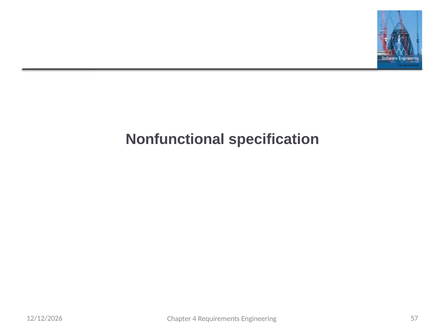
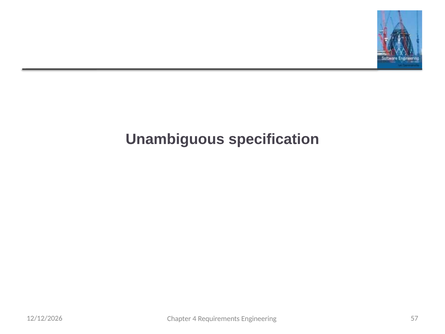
Nonfunctional: Nonfunctional -> Unambiguous
